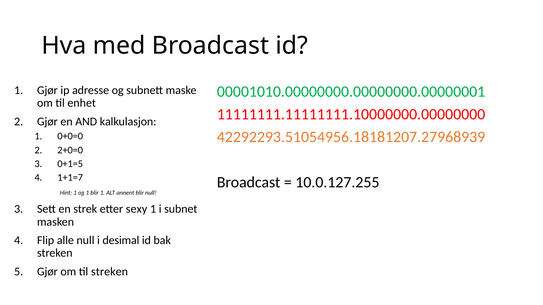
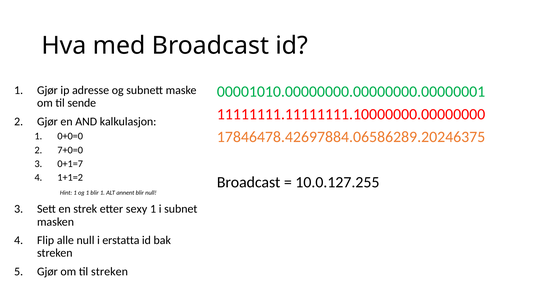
enhet: enhet -> sende
42292293.51054956.18181207.27968939: 42292293.51054956.18181207.27968939 -> 17846478.42697884.06586289.20246375
2+0=0: 2+0=0 -> 7+0=0
0+1=5: 0+1=5 -> 0+1=7
1+1=7: 1+1=7 -> 1+1=2
desimal: desimal -> erstatta
